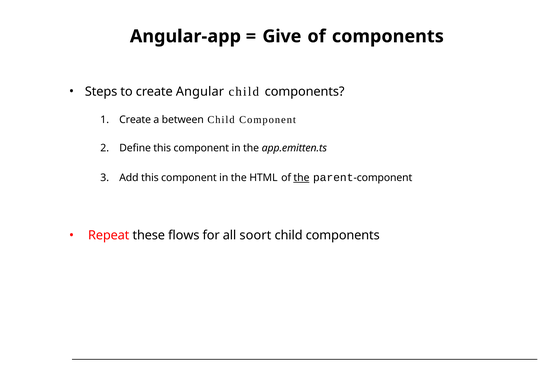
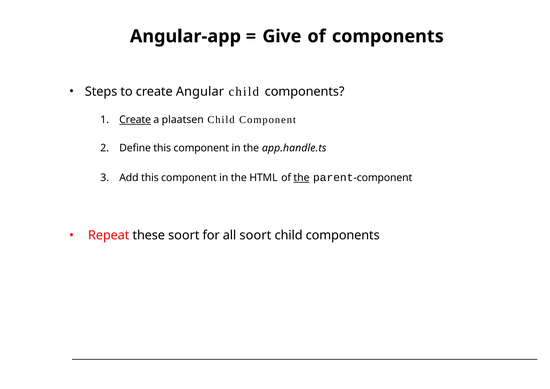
Create at (135, 120) underline: none -> present
between: between -> plaatsen
app.emitten.ts: app.emitten.ts -> app.handle.ts
these flows: flows -> soort
